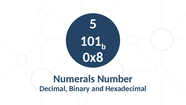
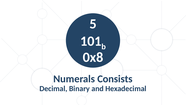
Number: Number -> Consists
